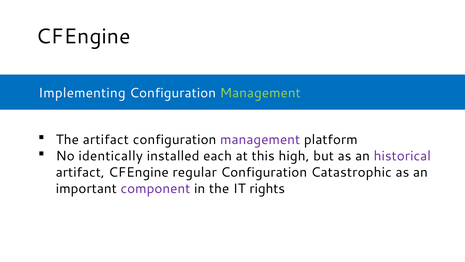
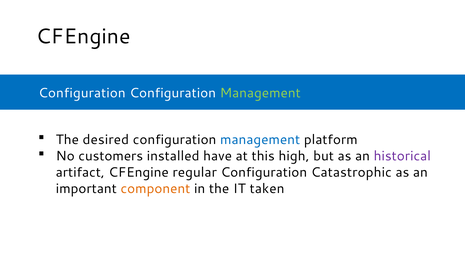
Implementing at (82, 93): Implementing -> Configuration
The artifact: artifact -> desired
management at (260, 140) colour: purple -> blue
identically: identically -> customers
each: each -> have
component colour: purple -> orange
rights: rights -> taken
